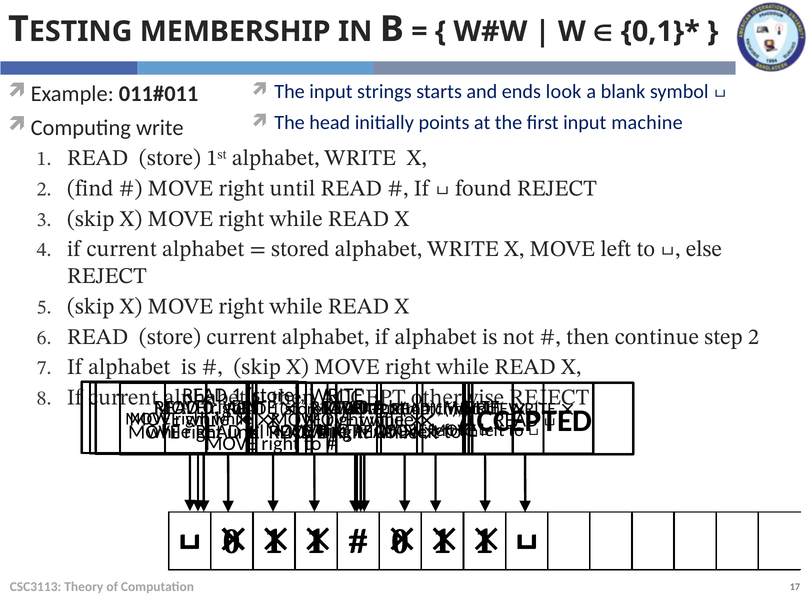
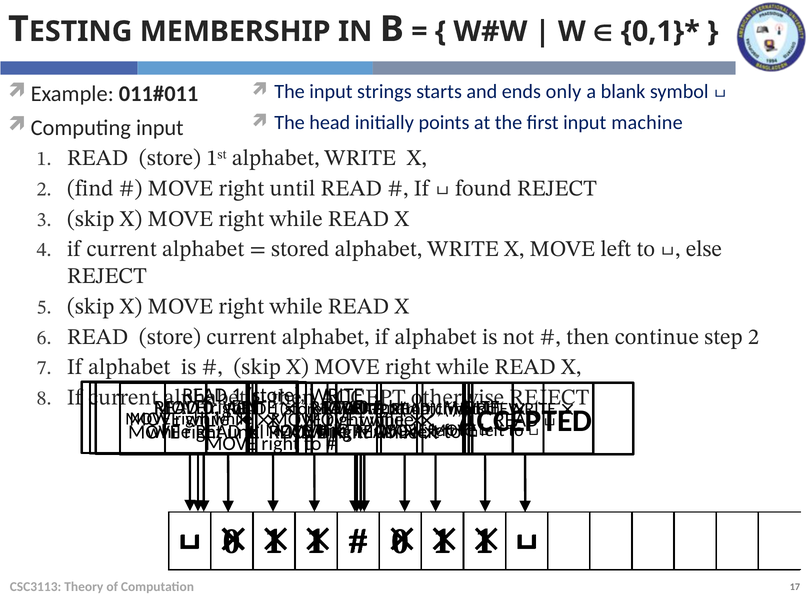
look: look -> only
write at (160, 128): write -> input
